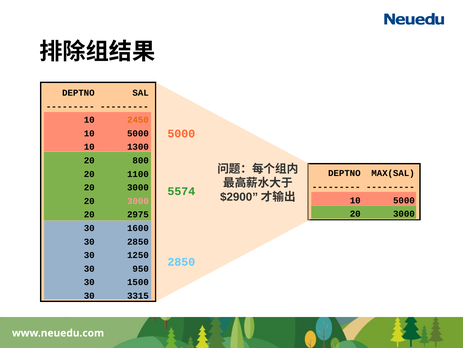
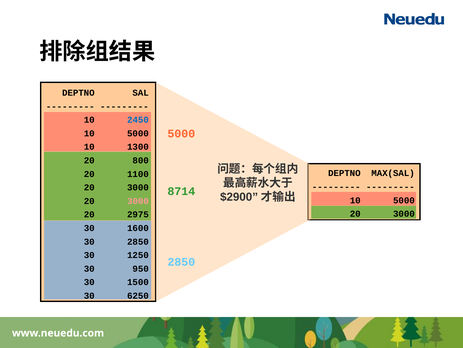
2450 colour: orange -> blue
5574: 5574 -> 8714
3315: 3315 -> 6250
